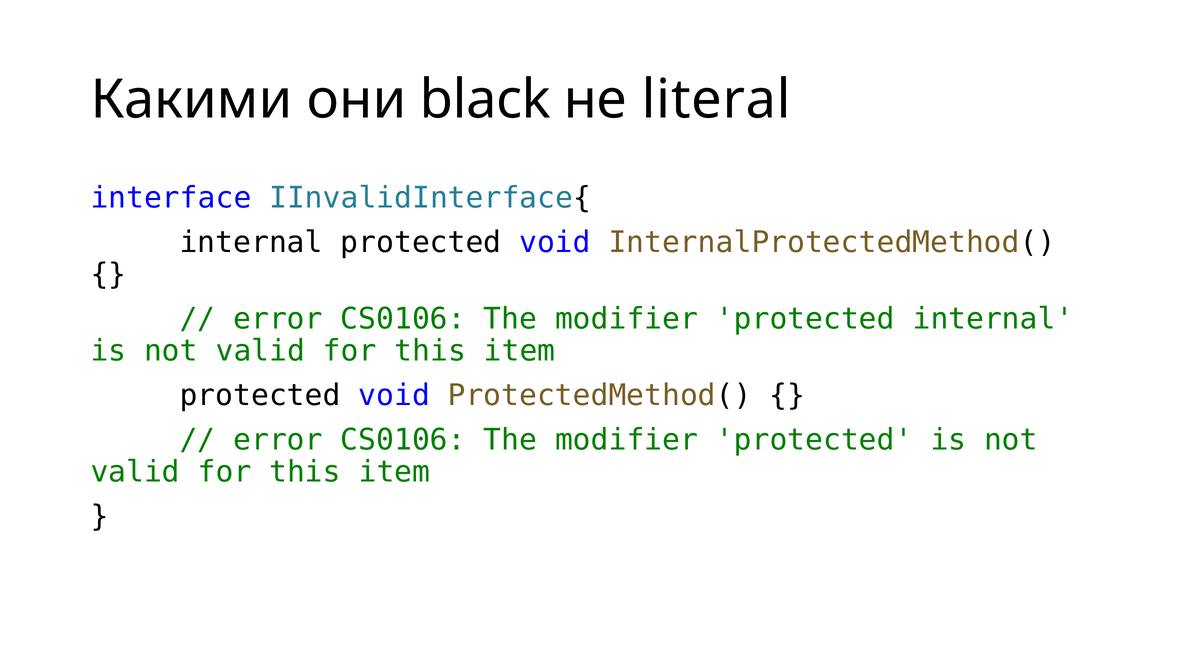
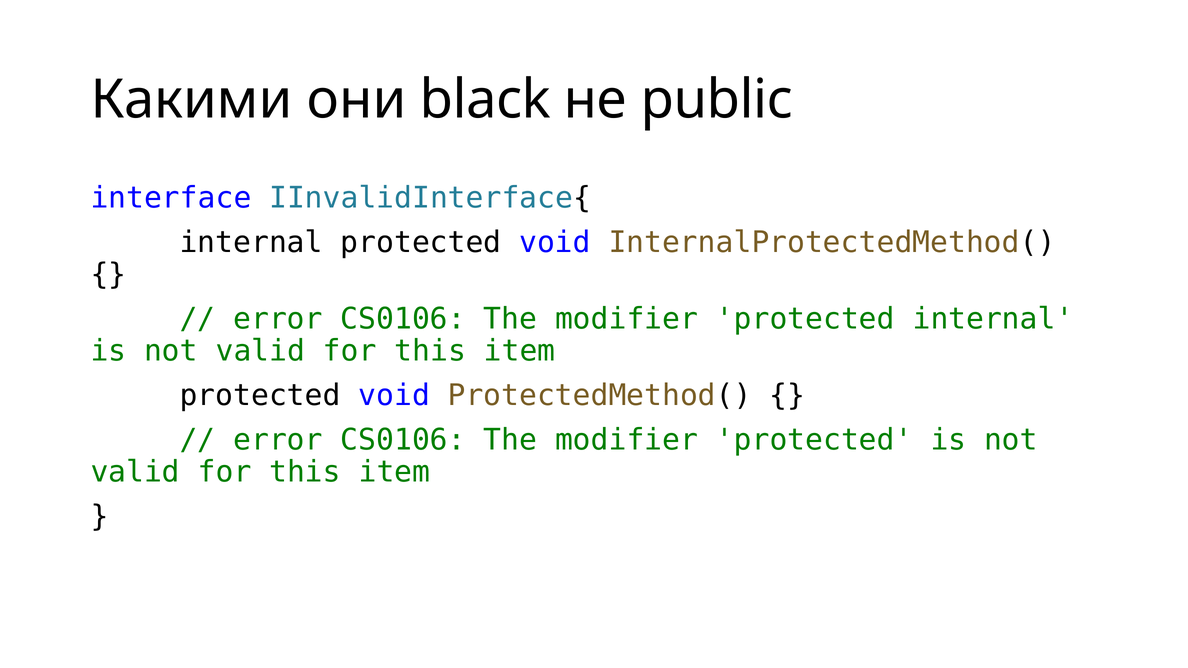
literal: literal -> public
